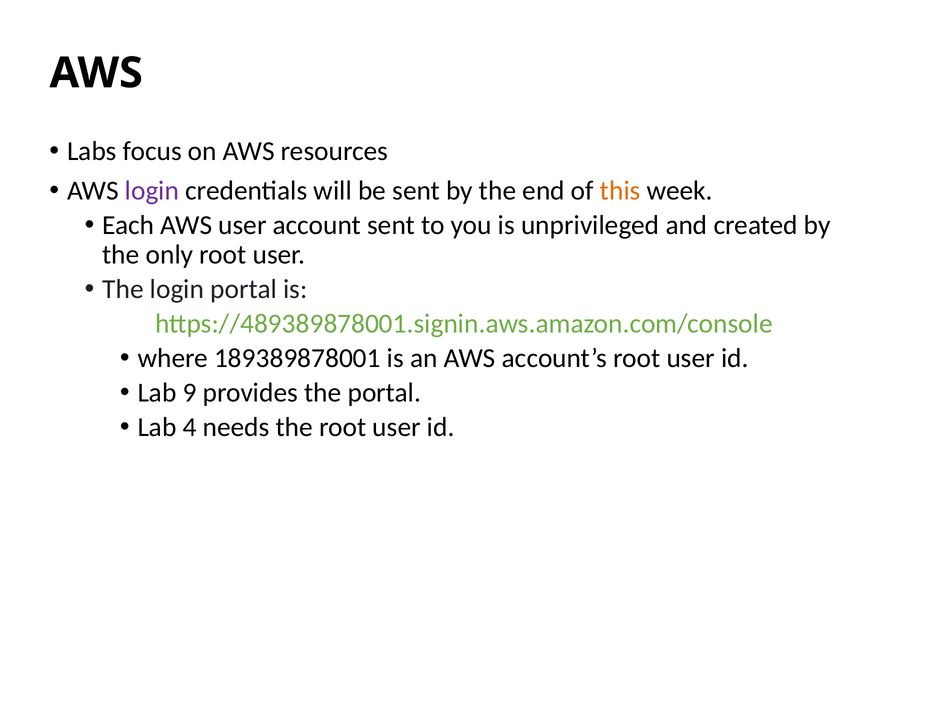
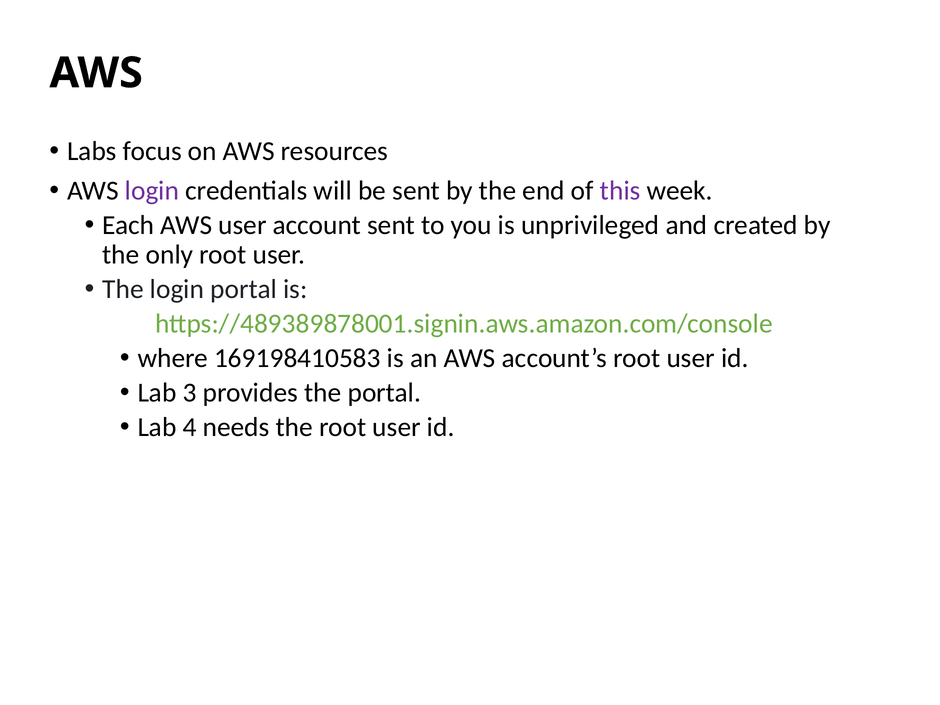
this colour: orange -> purple
189389878001: 189389878001 -> 169198410583
9: 9 -> 3
